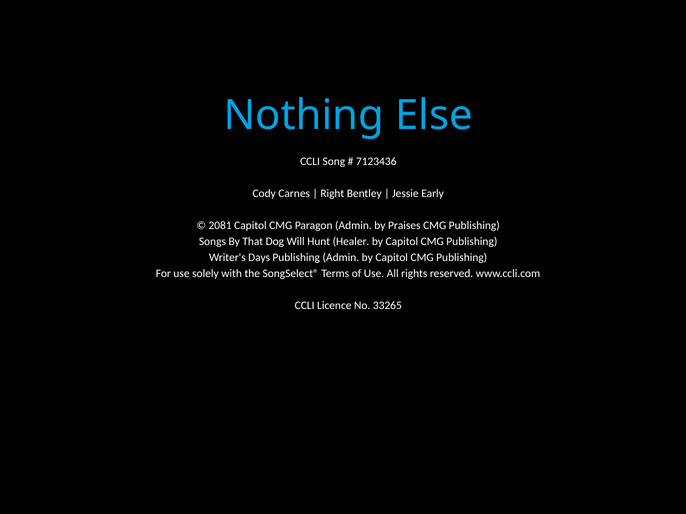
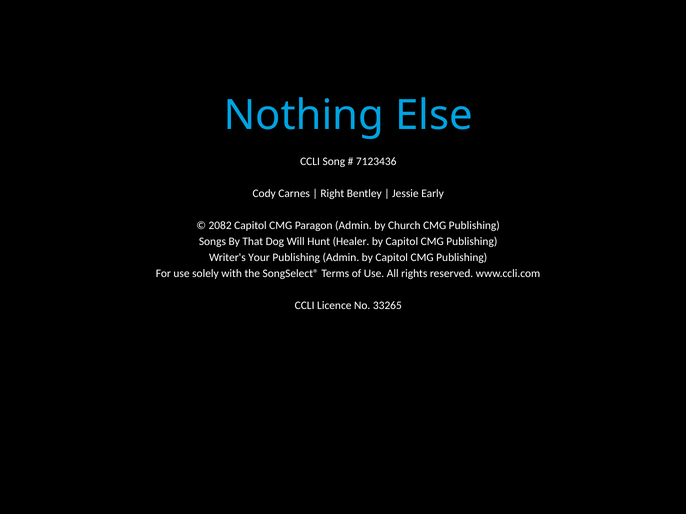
2081: 2081 -> 2082
Praises: Praises -> Church
Days: Days -> Your
